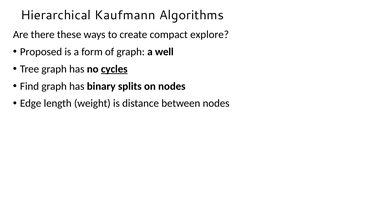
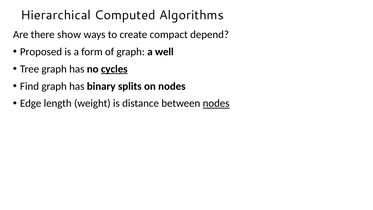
Kaufmann: Kaufmann -> Computed
these: these -> show
explore: explore -> depend
nodes at (216, 103) underline: none -> present
